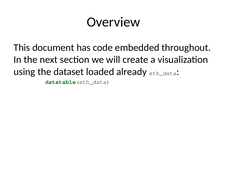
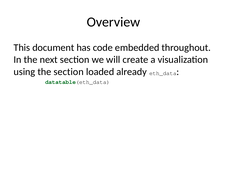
the dataset: dataset -> section
